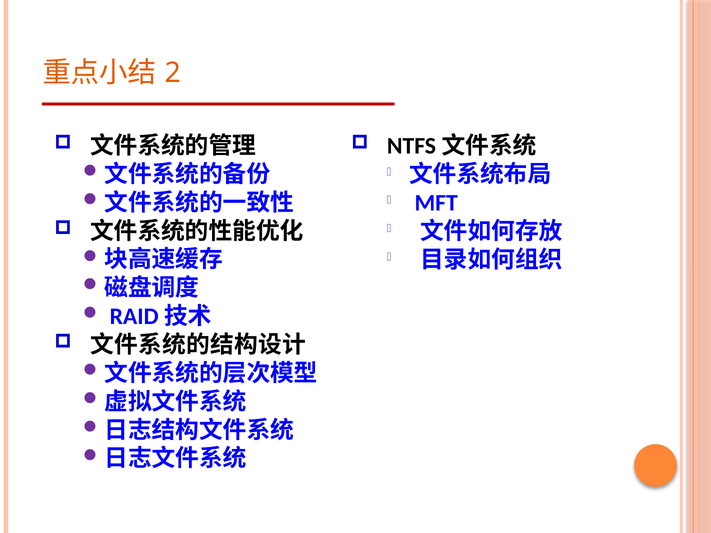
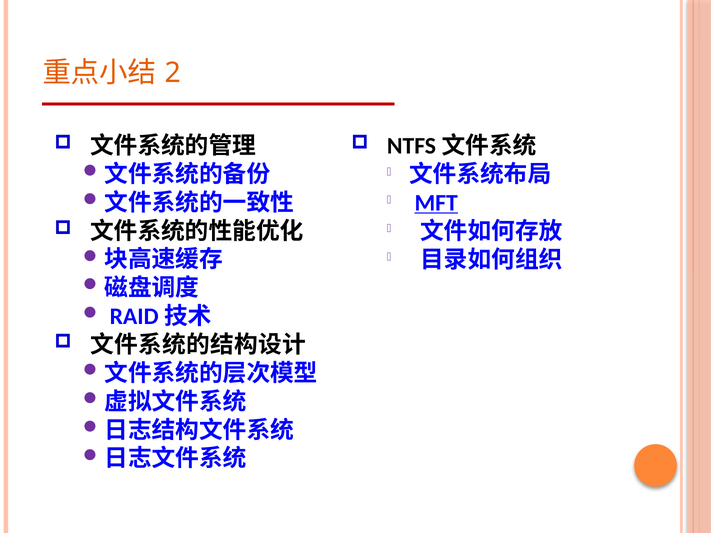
MFT underline: none -> present
